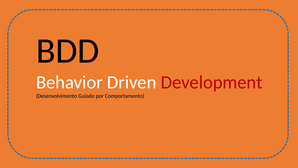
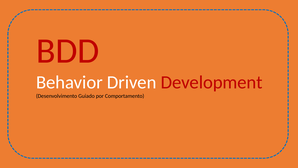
BDD colour: black -> red
